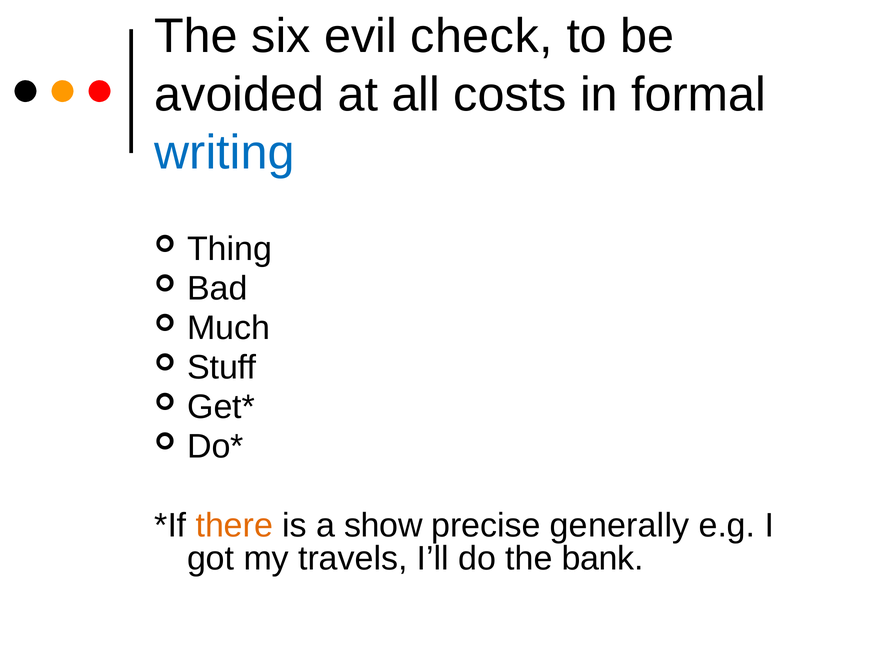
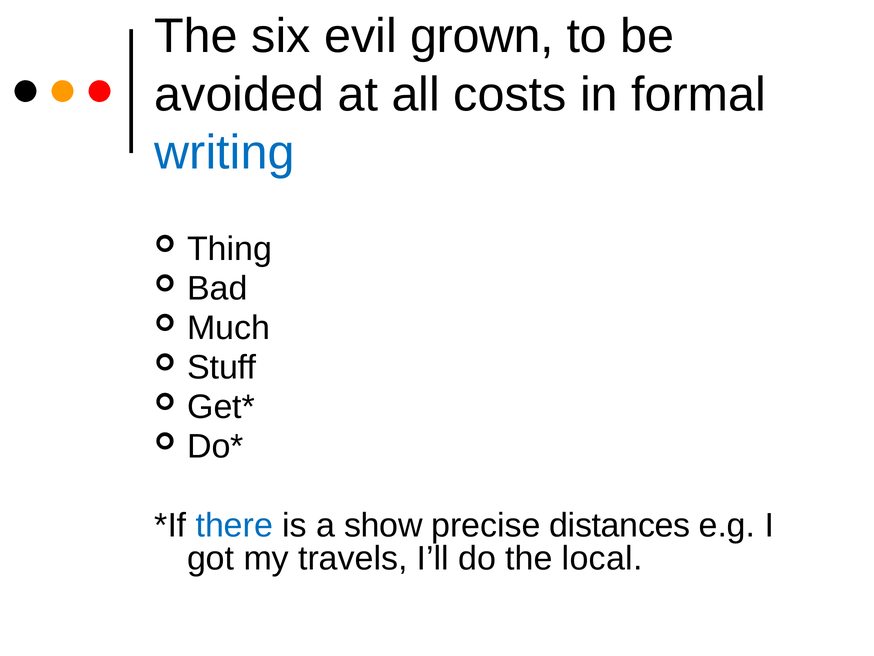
check: check -> grown
there colour: orange -> blue
generally: generally -> distances
bank: bank -> local
